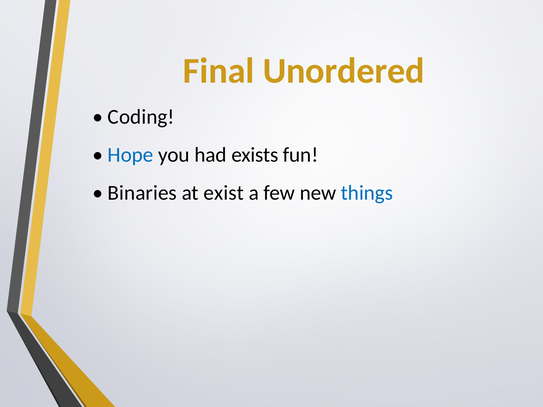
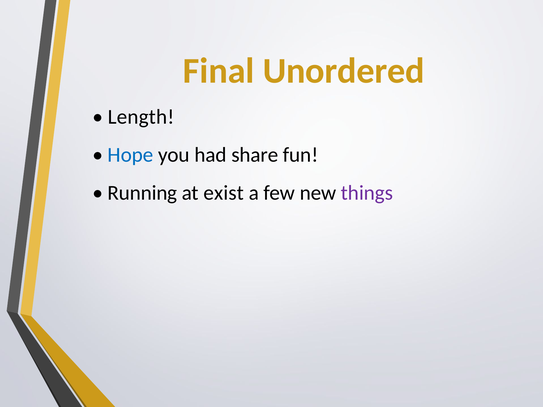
Coding: Coding -> Length
exists: exists -> share
Binaries: Binaries -> Running
things colour: blue -> purple
